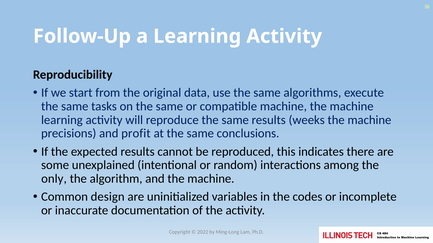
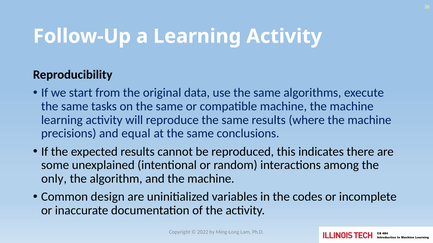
weeks: weeks -> where
profit: profit -> equal
